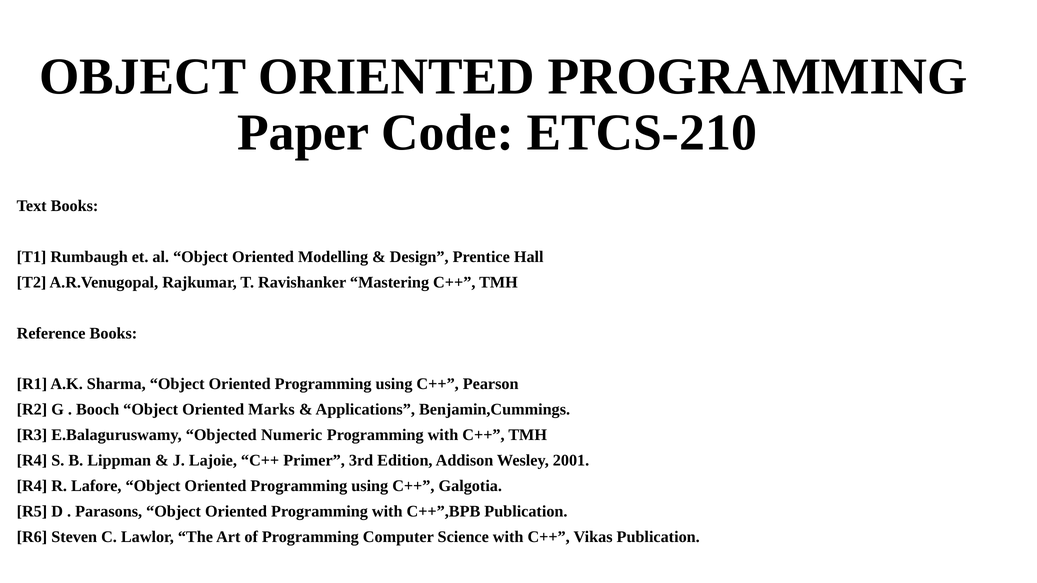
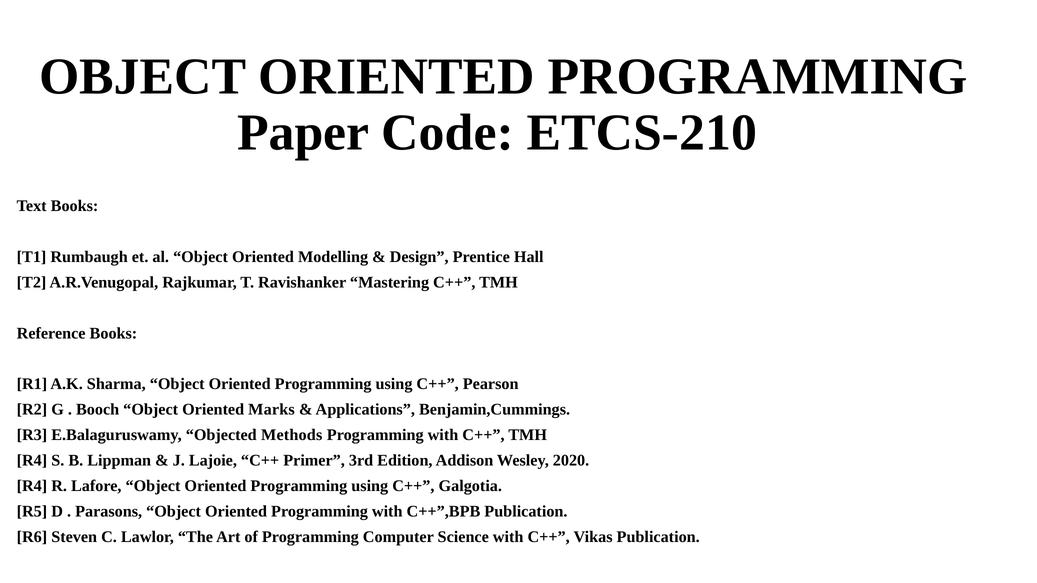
Numeric: Numeric -> Methods
2001: 2001 -> 2020
